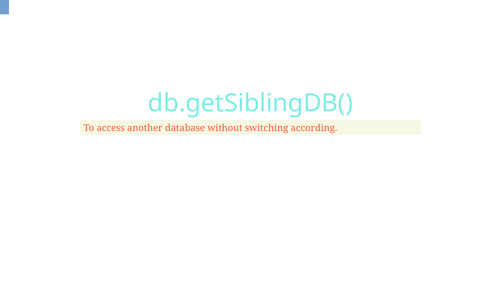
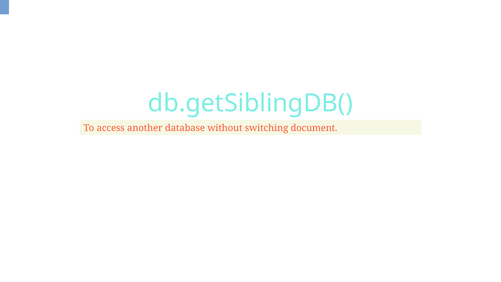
according: according -> document
